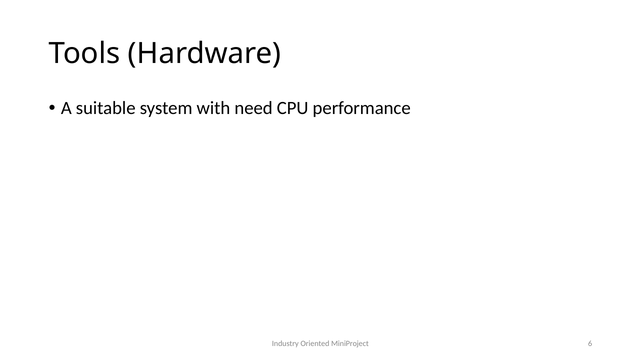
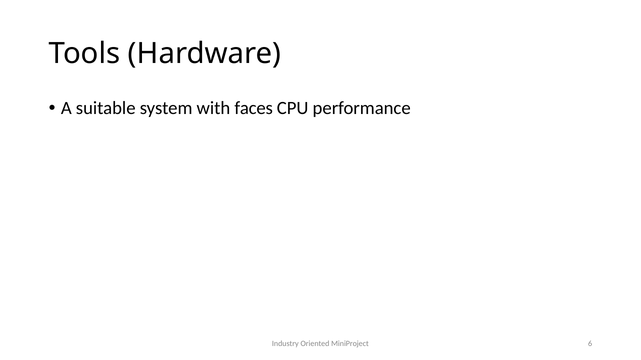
need: need -> faces
